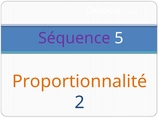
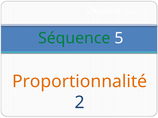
Séquence colour: purple -> green
